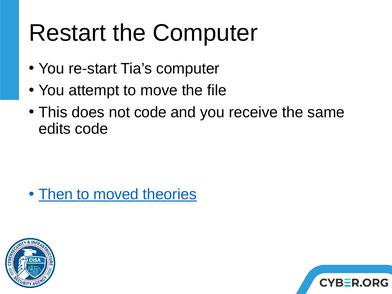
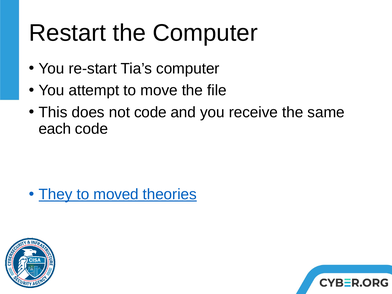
edits: edits -> each
Then: Then -> They
